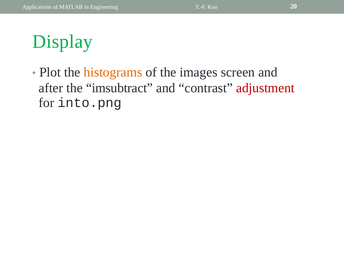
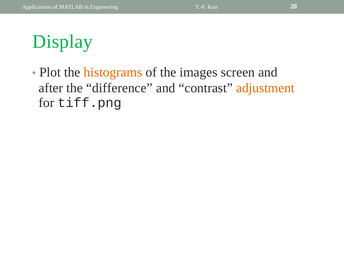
imsubtract: imsubtract -> difference
adjustment colour: red -> orange
into.png: into.png -> tiff.png
